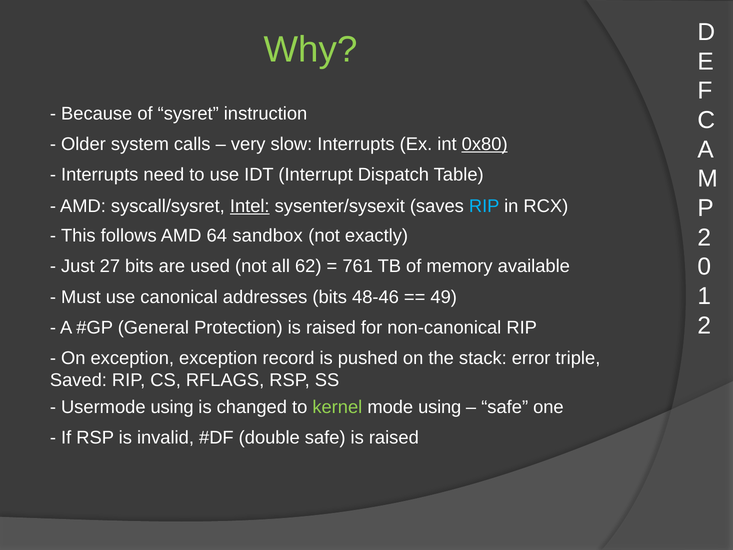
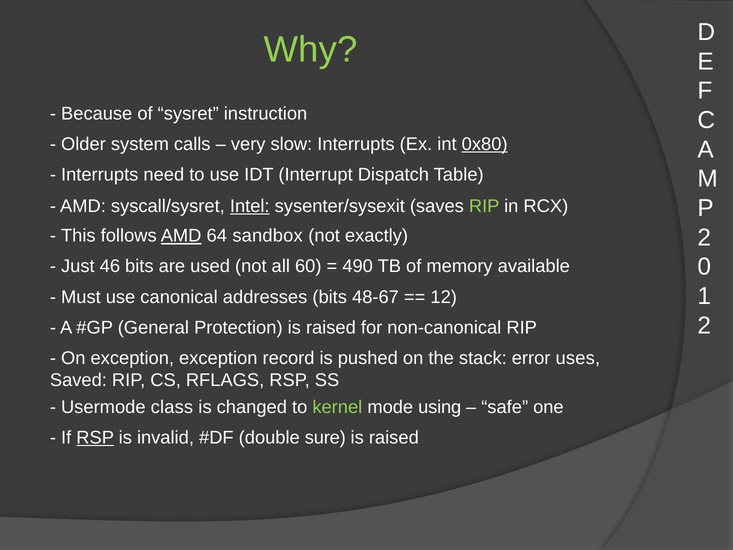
RIP at (484, 206) colour: light blue -> light green
AMD at (181, 236) underline: none -> present
27: 27 -> 46
62: 62 -> 60
761: 761 -> 490
48-46: 48-46 -> 48-67
49: 49 -> 12
triple: triple -> uses
Usermode using: using -> class
RSP at (95, 437) underline: none -> present
double safe: safe -> sure
